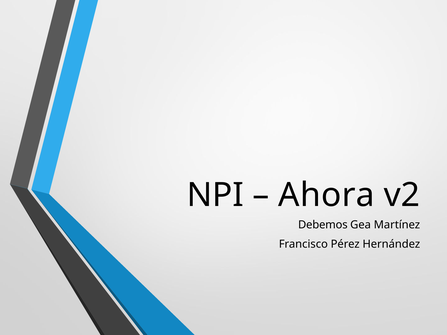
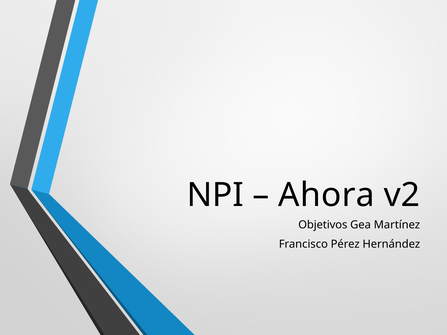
Debemos: Debemos -> Objetivos
